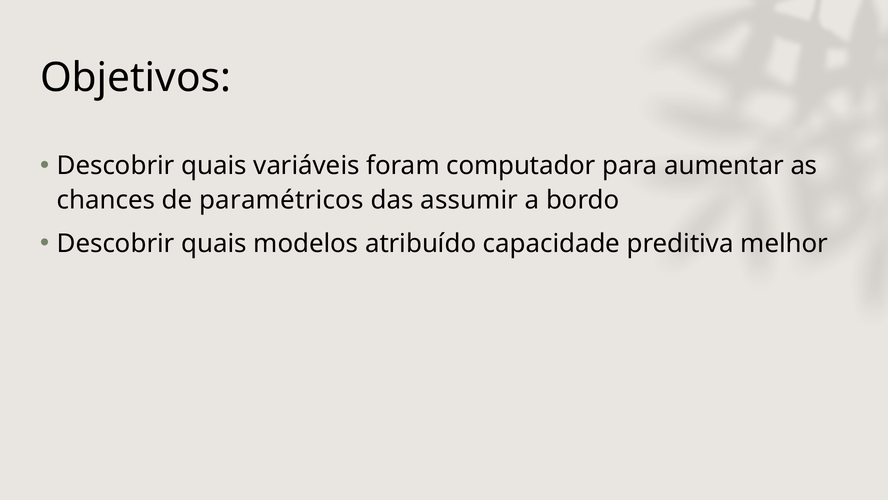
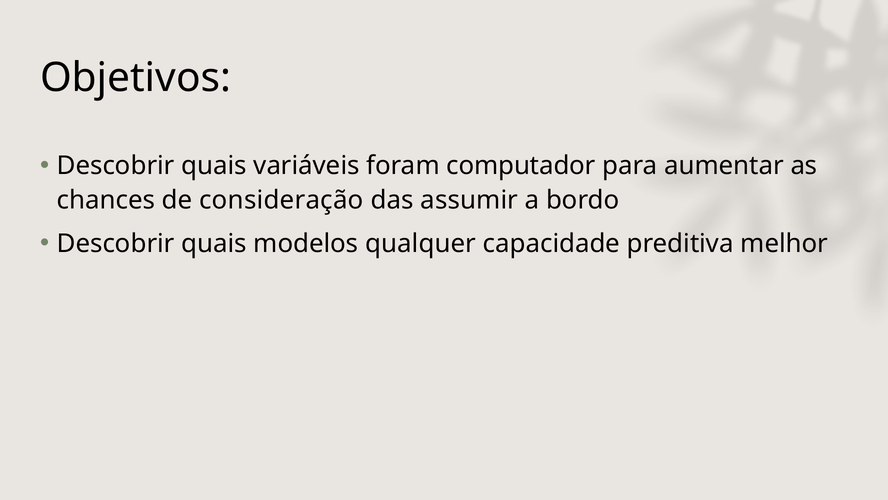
paramétricos: paramétricos -> consideração
atribuído: atribuído -> qualquer
